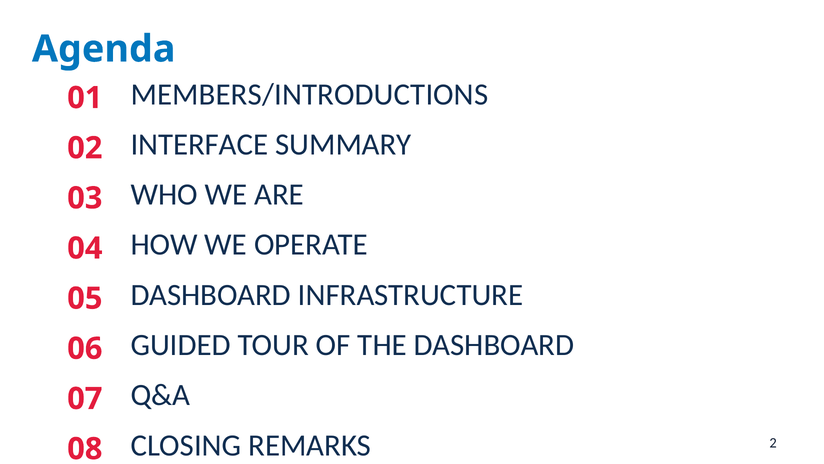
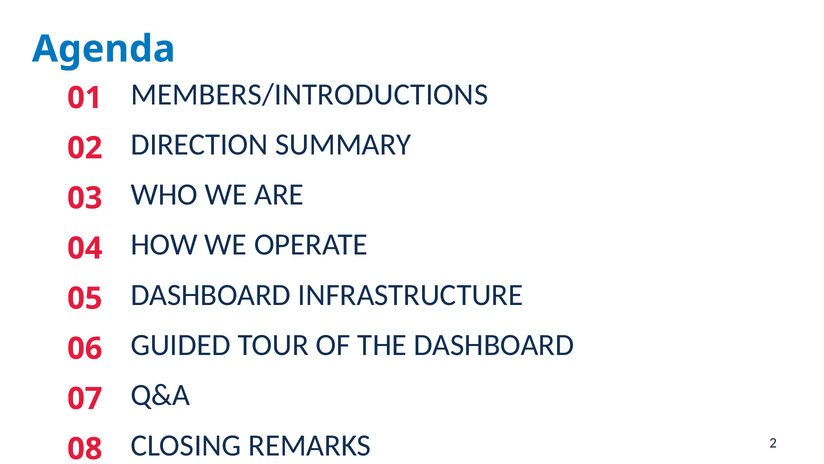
INTERFACE: INTERFACE -> DIRECTION
